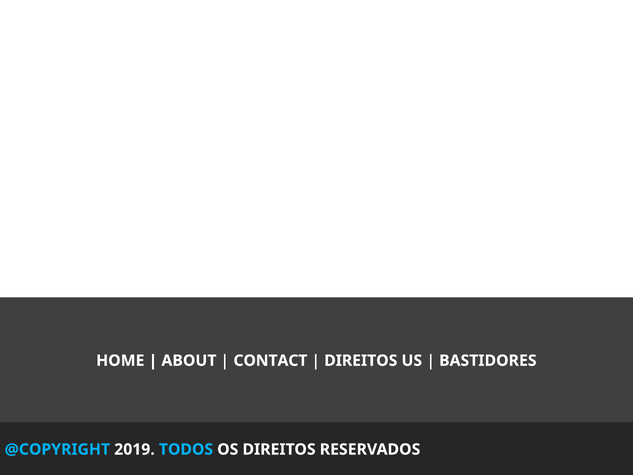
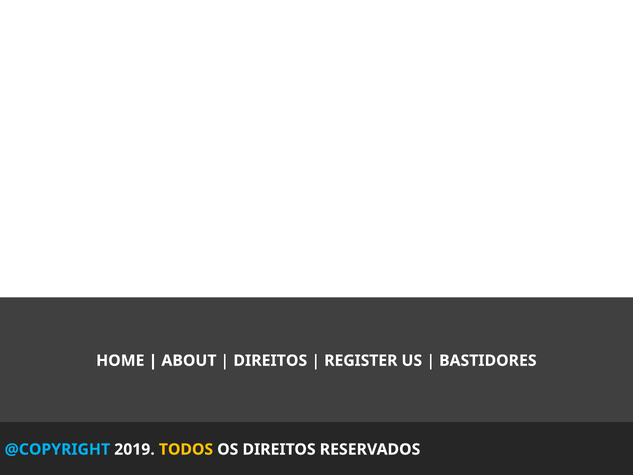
CONTACT at (270, 360): CONTACT -> DIREITOS
DIREITOS at (361, 360): DIREITOS -> REGISTER
TODOS colour: light blue -> yellow
